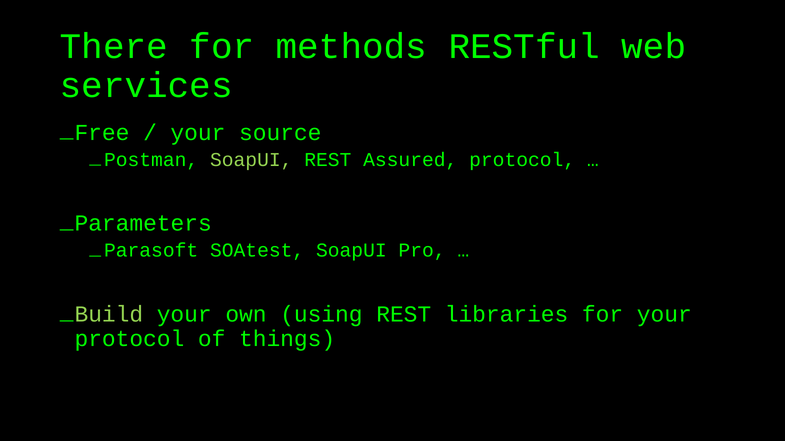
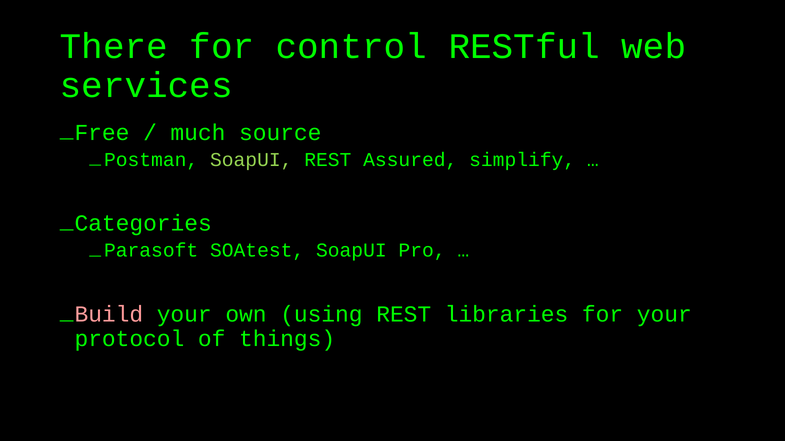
methods: methods -> control
your at (198, 133): your -> much
Assured protocol: protocol -> simplify
Parameters: Parameters -> Categories
Build colour: light green -> pink
